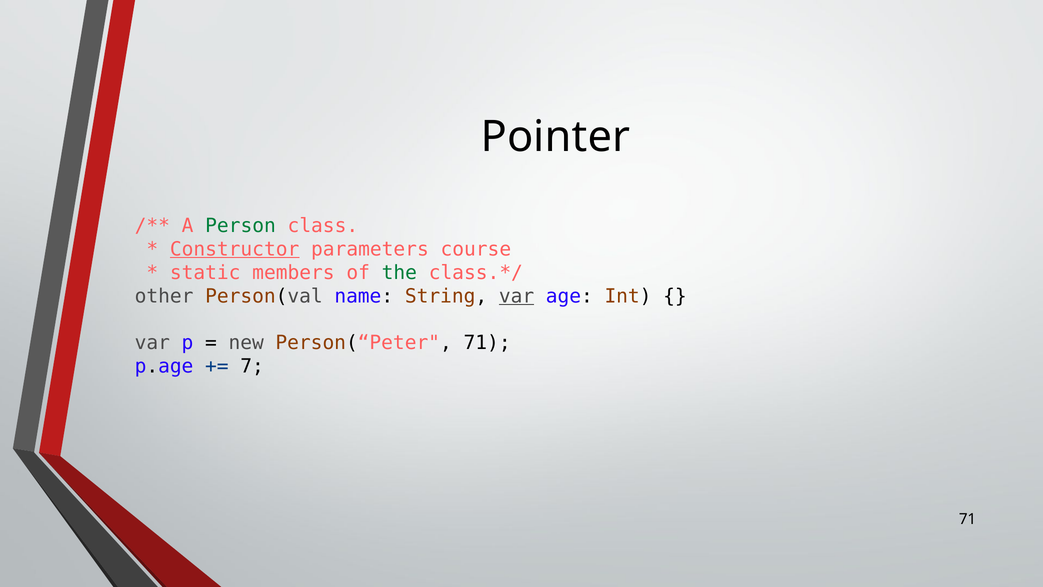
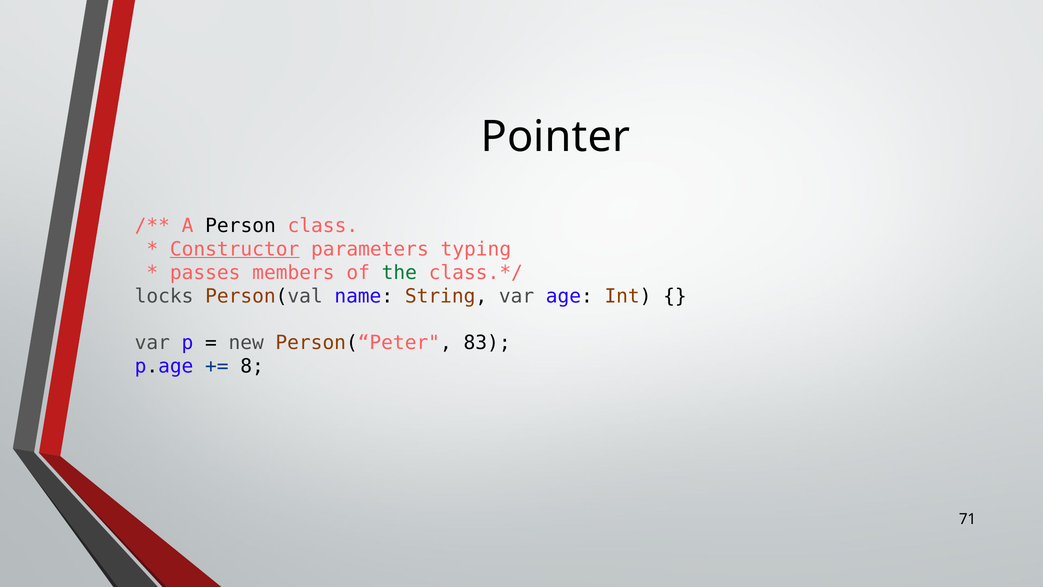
Person colour: green -> black
course: course -> typing
static: static -> passes
other: other -> locks
var at (517, 296) underline: present -> none
Person(“Peter 71: 71 -> 83
7: 7 -> 8
